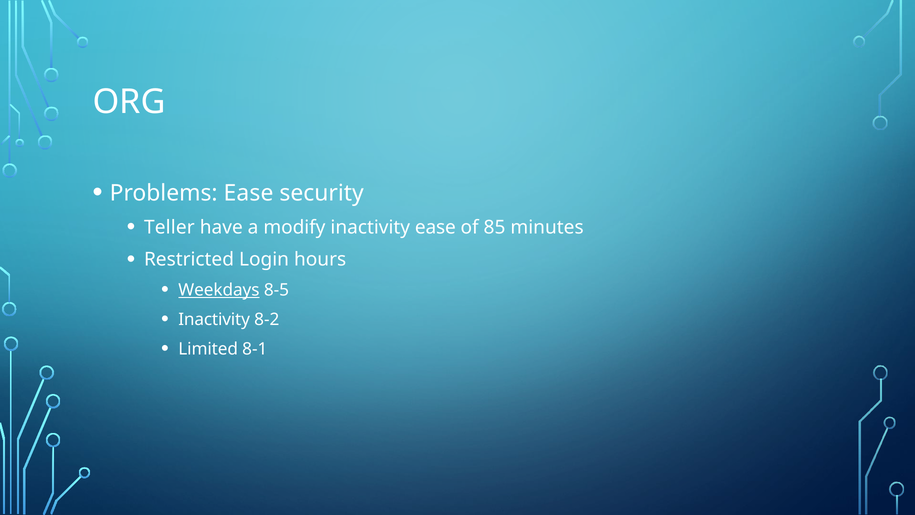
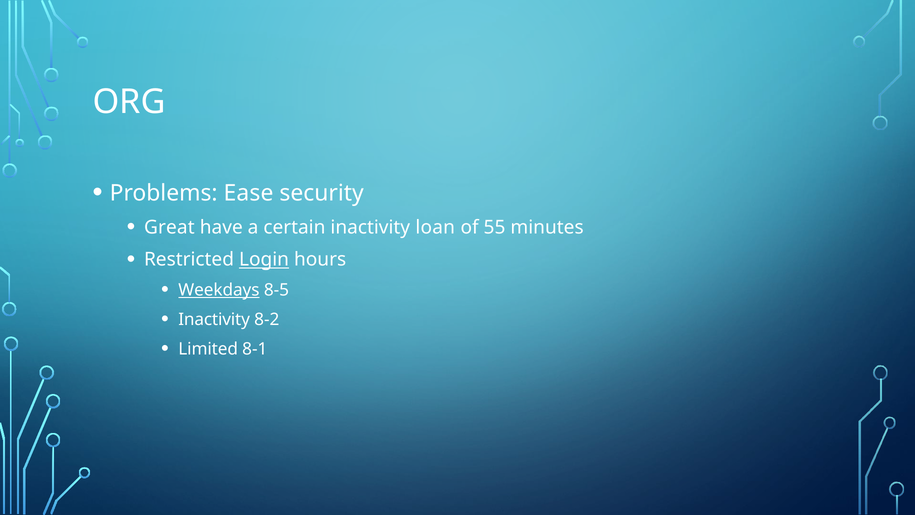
Teller: Teller -> Great
modify: modify -> certain
inactivity ease: ease -> loan
85: 85 -> 55
Login underline: none -> present
